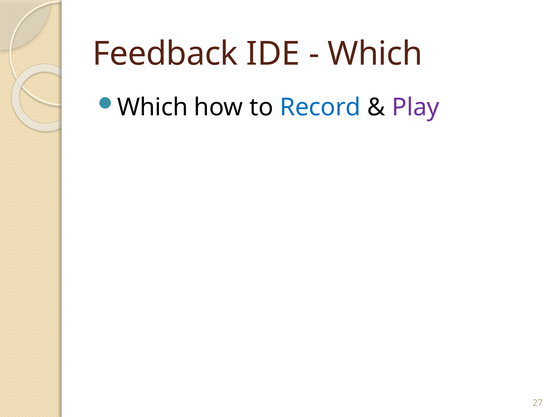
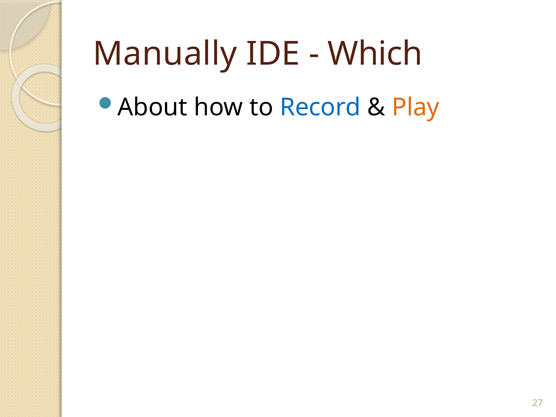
Feedback: Feedback -> Manually
Which at (153, 107): Which -> About
Play colour: purple -> orange
